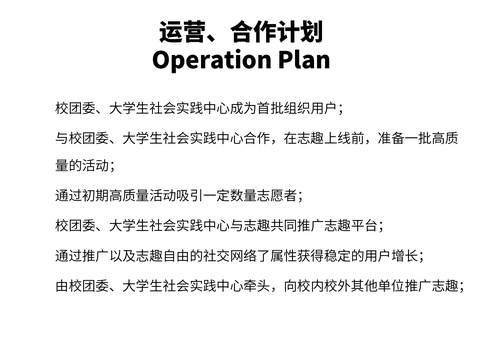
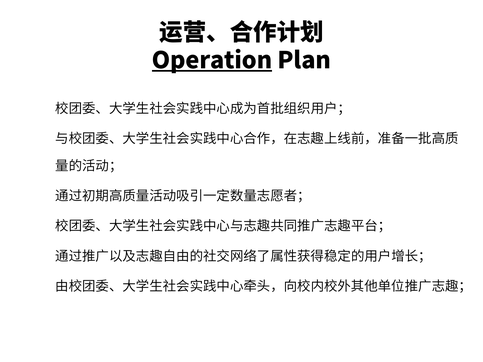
Operation underline: none -> present
